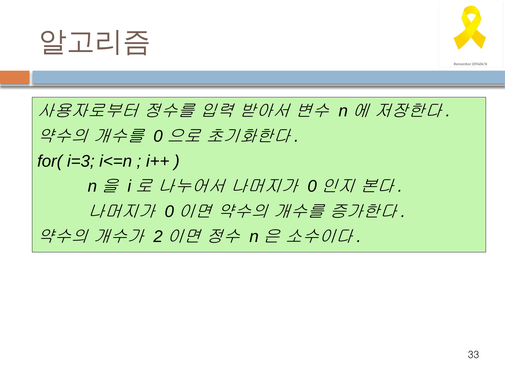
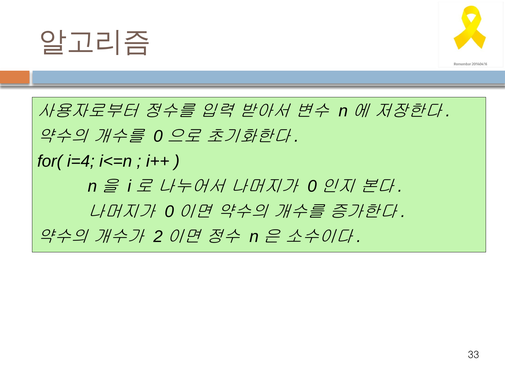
i=3: i=3 -> i=4
